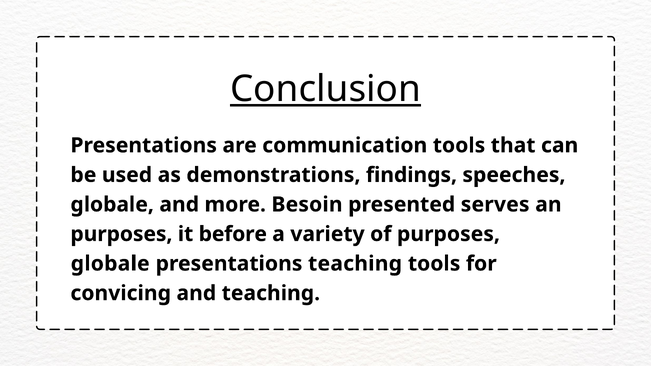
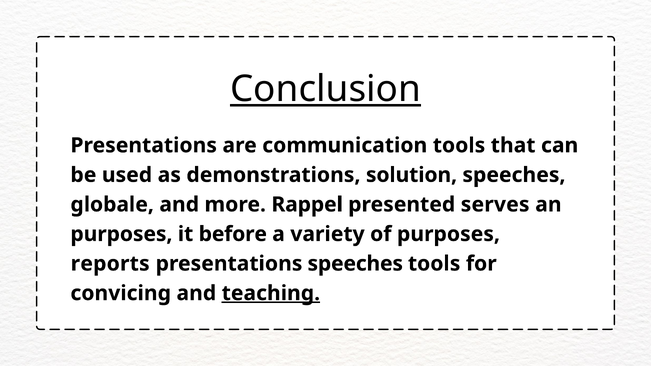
findings: findings -> solution
Besoin: Besoin -> Rappel
globale at (110, 264): globale -> reports
presentations teaching: teaching -> speeches
teaching at (271, 293) underline: none -> present
